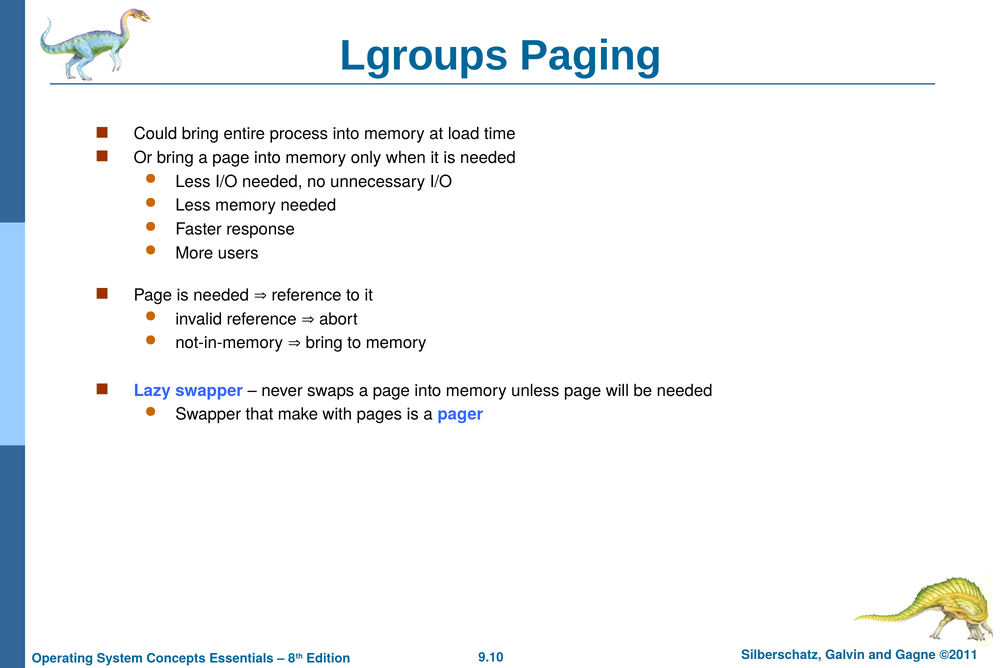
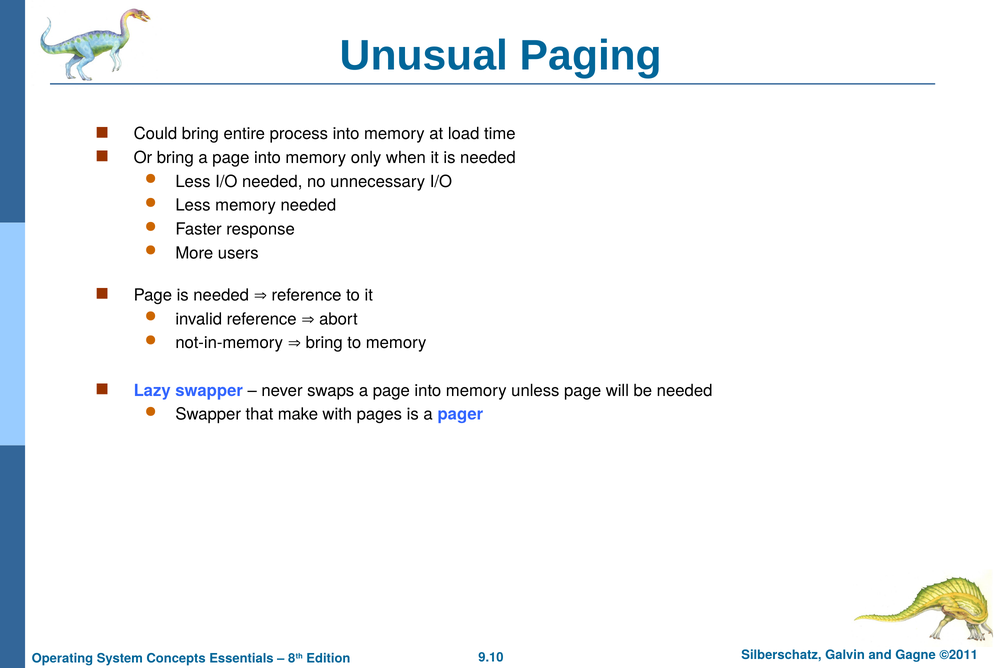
Lgroups: Lgroups -> Unusual
